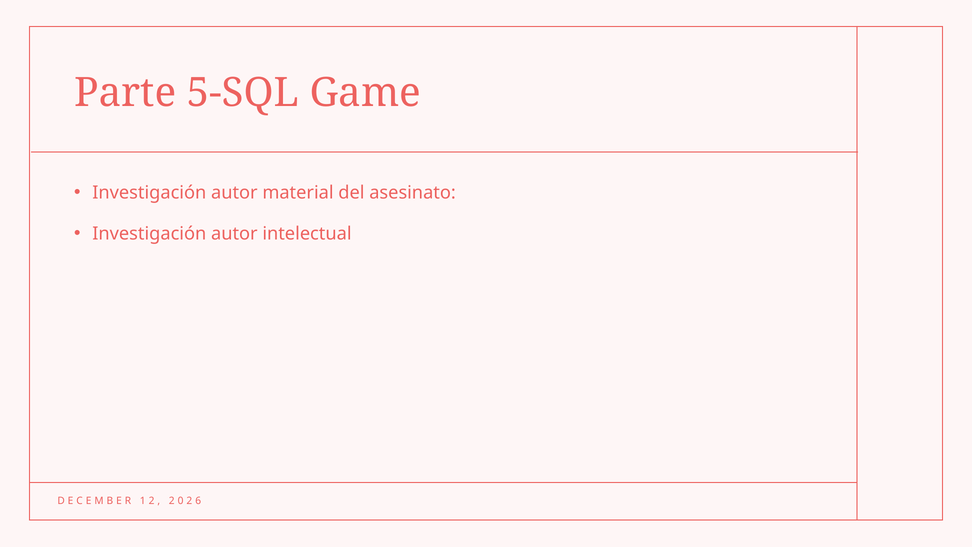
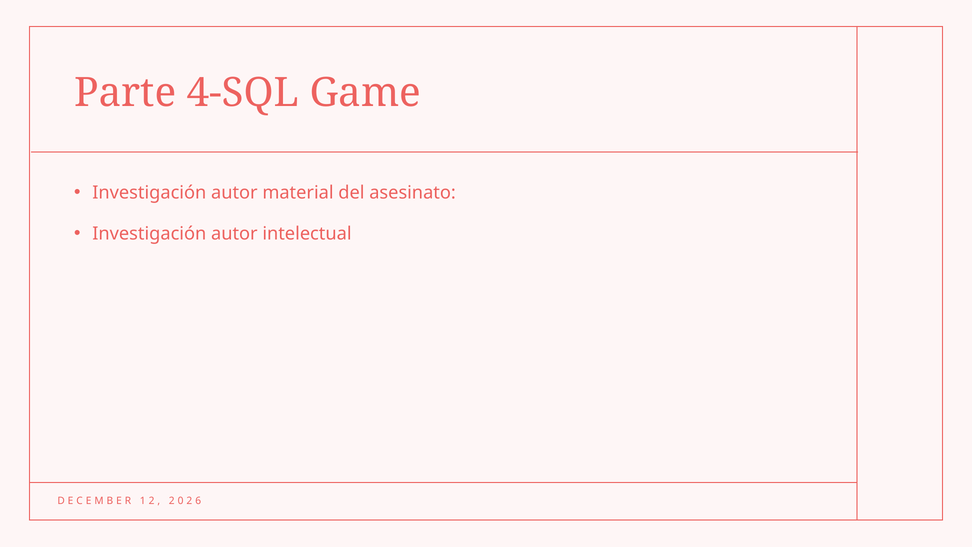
5-SQL: 5-SQL -> 4-SQL
